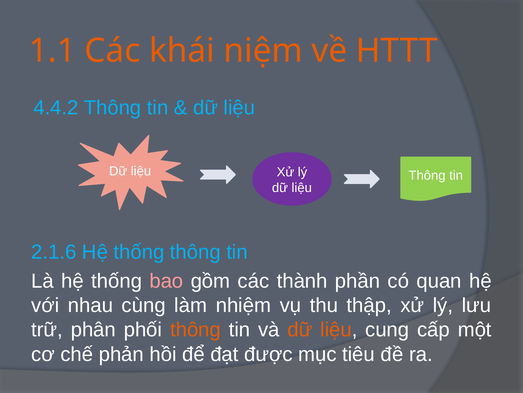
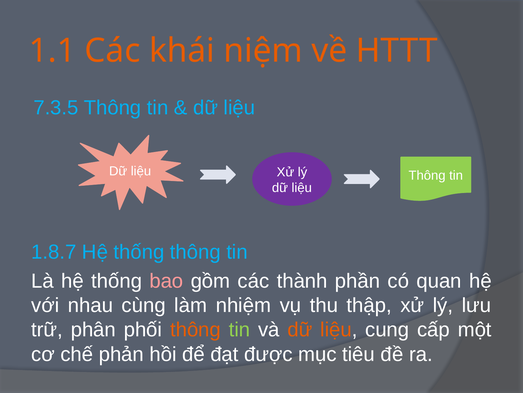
4.4.2: 4.4.2 -> 7.3.5
2.1.6: 2.1.6 -> 1.8.7
tin at (240, 329) colour: white -> light green
